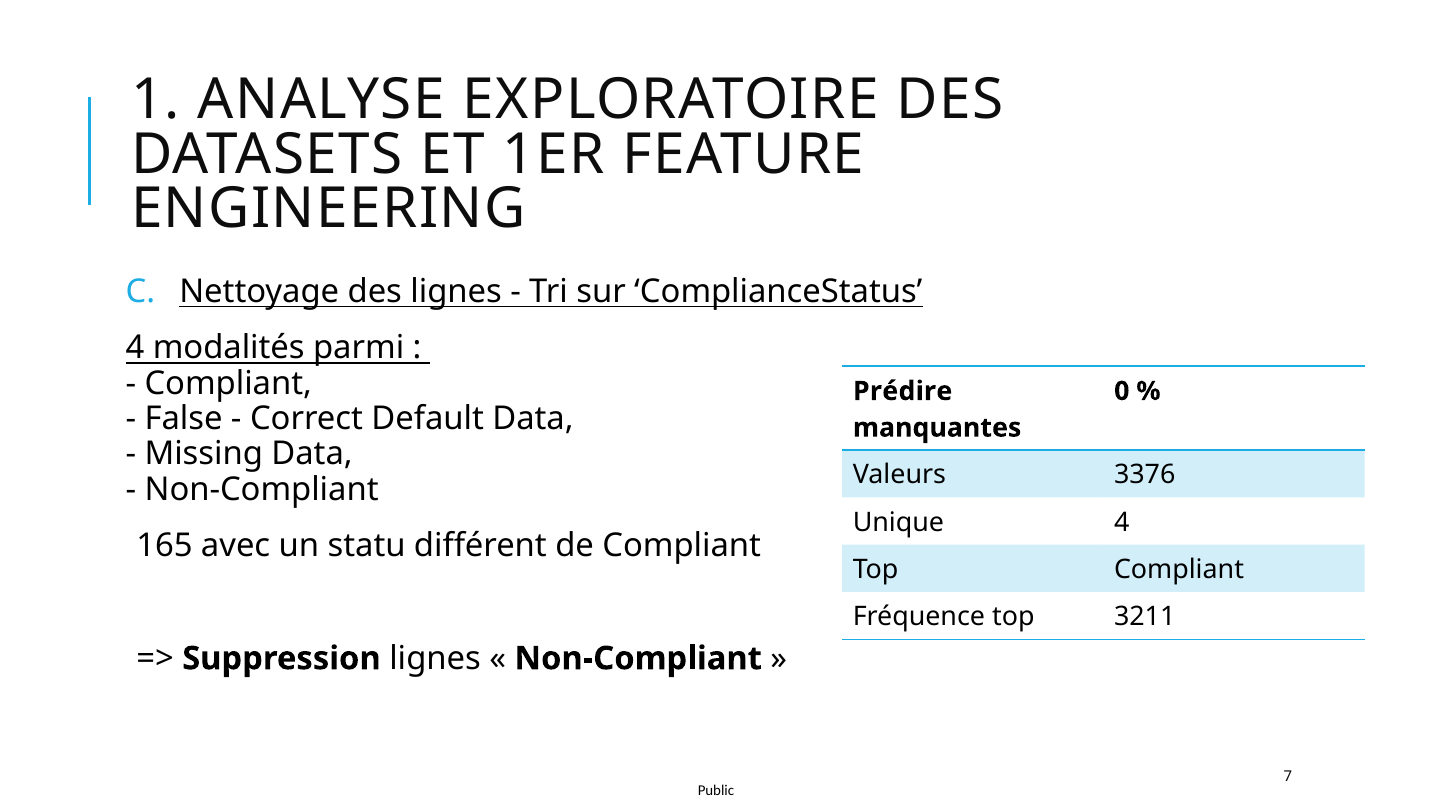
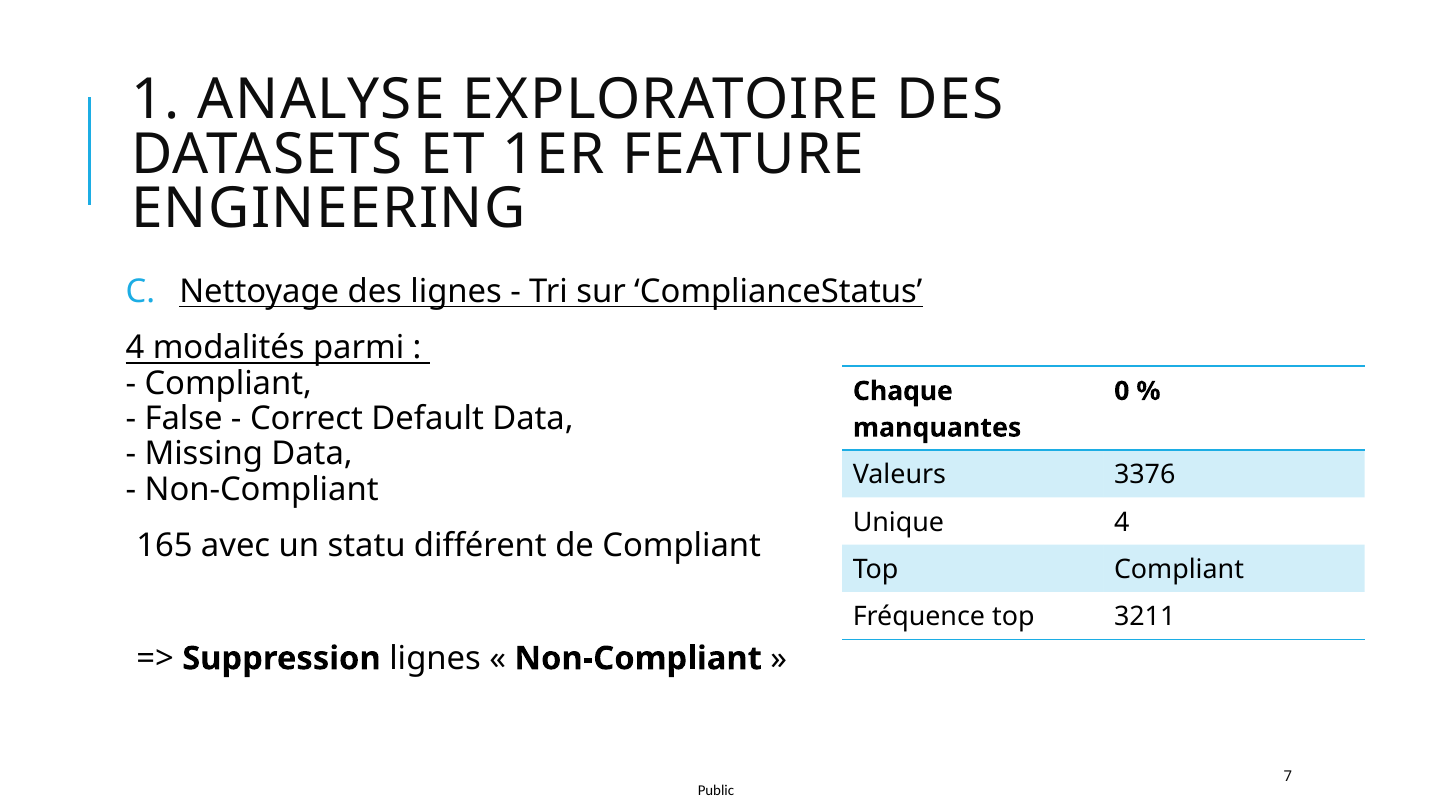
Prédire: Prédire -> Chaque
